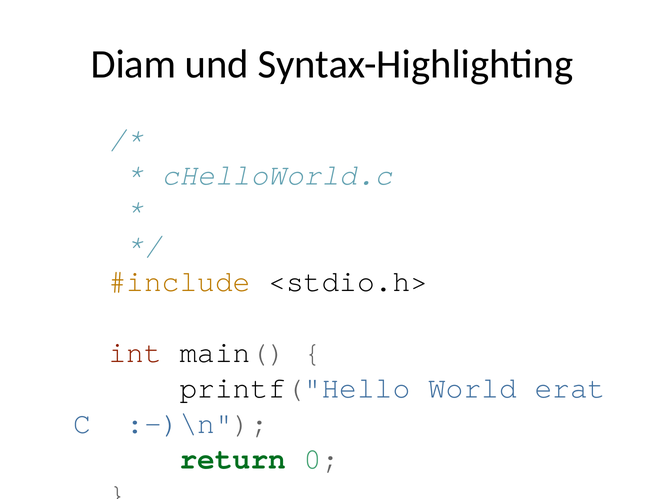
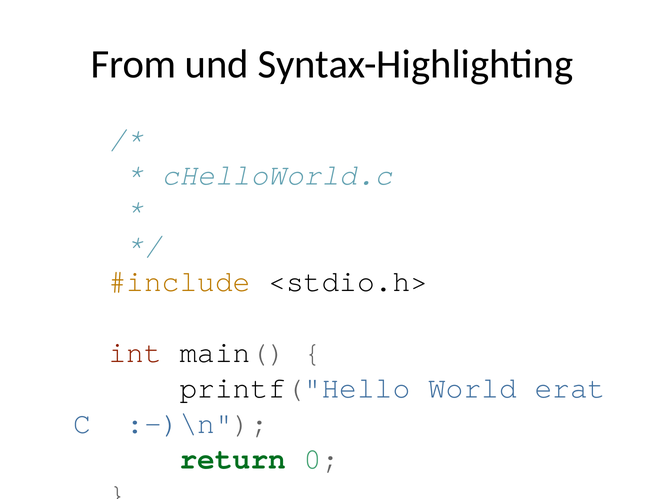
Diam: Diam -> From
